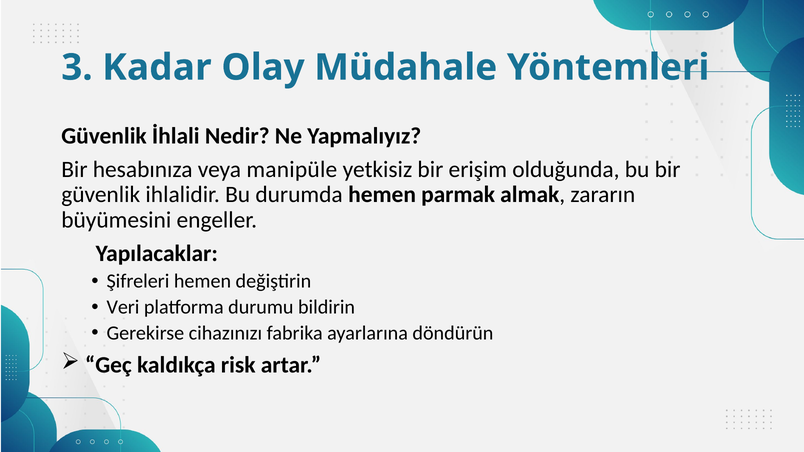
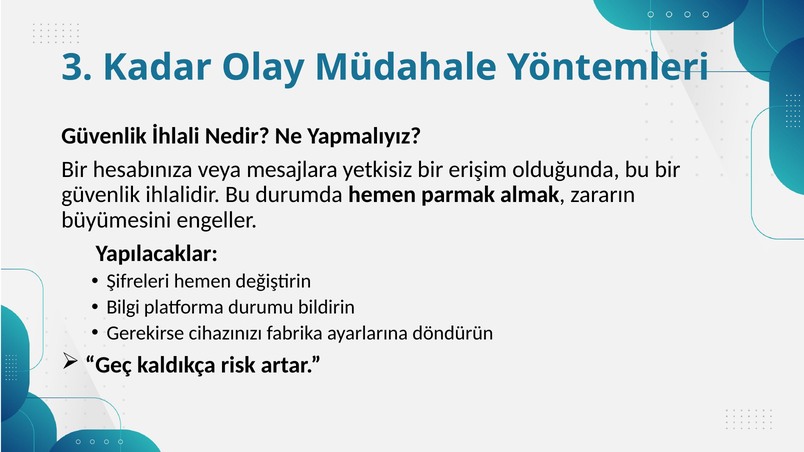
manipüle: manipüle -> mesajlara
Veri: Veri -> Bilgi
